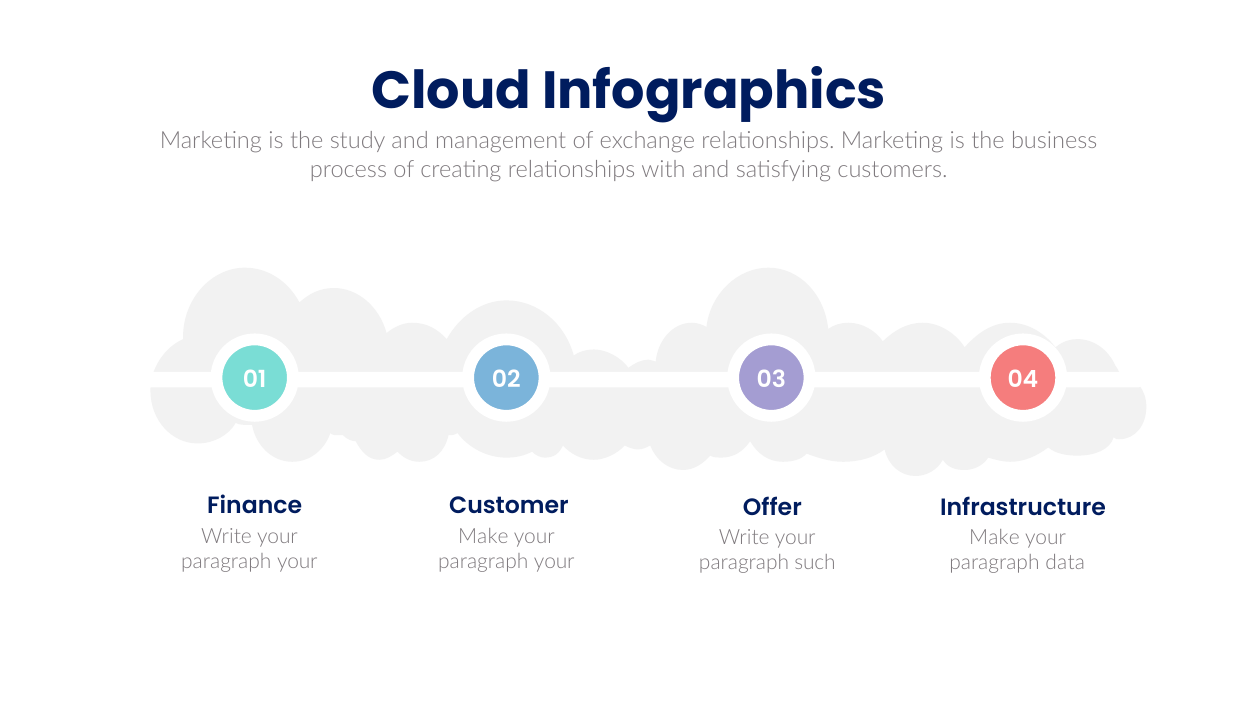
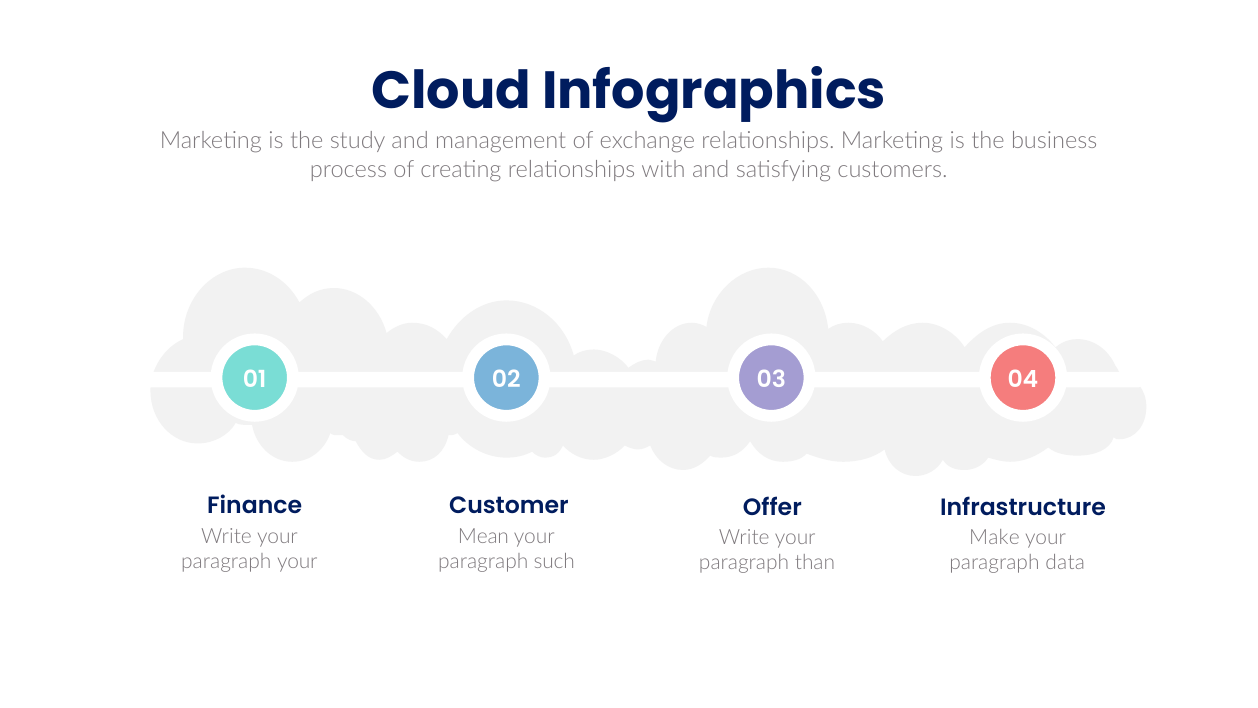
Make at (483, 536): Make -> Mean
your at (554, 561): your -> such
such: such -> than
